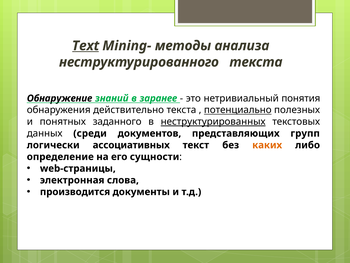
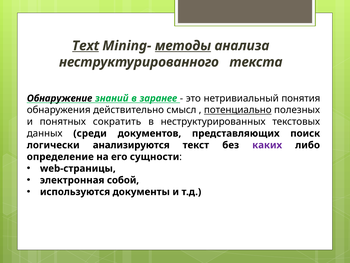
методы underline: none -> present
действительно текста: текста -> смысл
заданного: заданного -> сократить
неструктурированных underline: present -> none
групп: групп -> поиск
ассоциативных: ассоциативных -> анализируются
каких colour: orange -> purple
слова: слова -> собой
производится: производится -> используются
